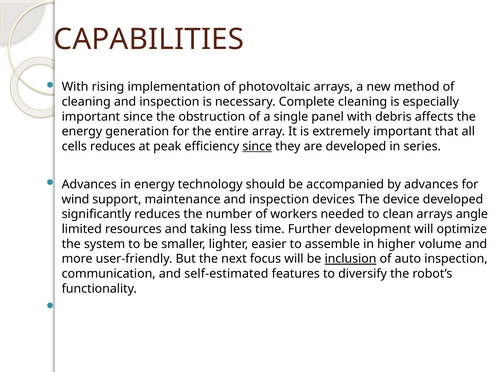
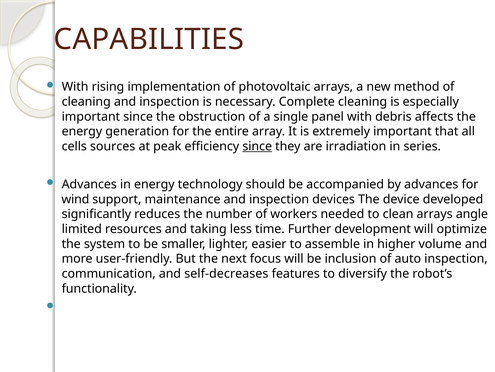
cells reduces: reduces -> sources
are developed: developed -> irradiation
inclusion underline: present -> none
self-estimated: self-estimated -> self-decreases
